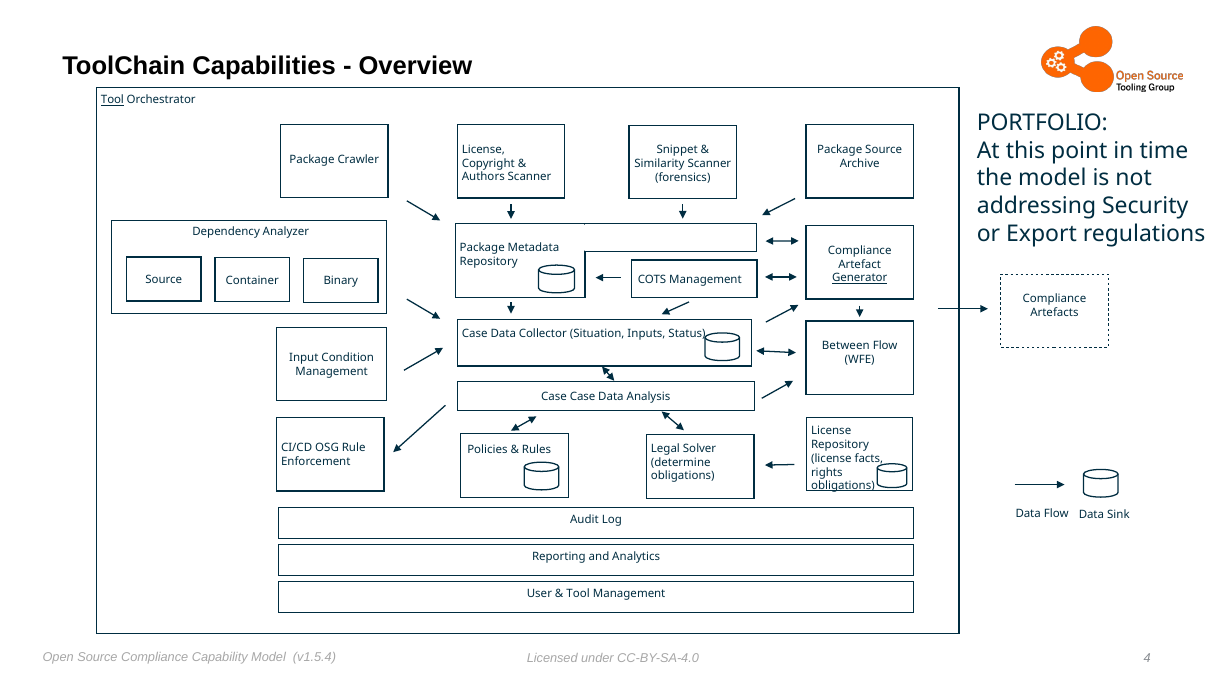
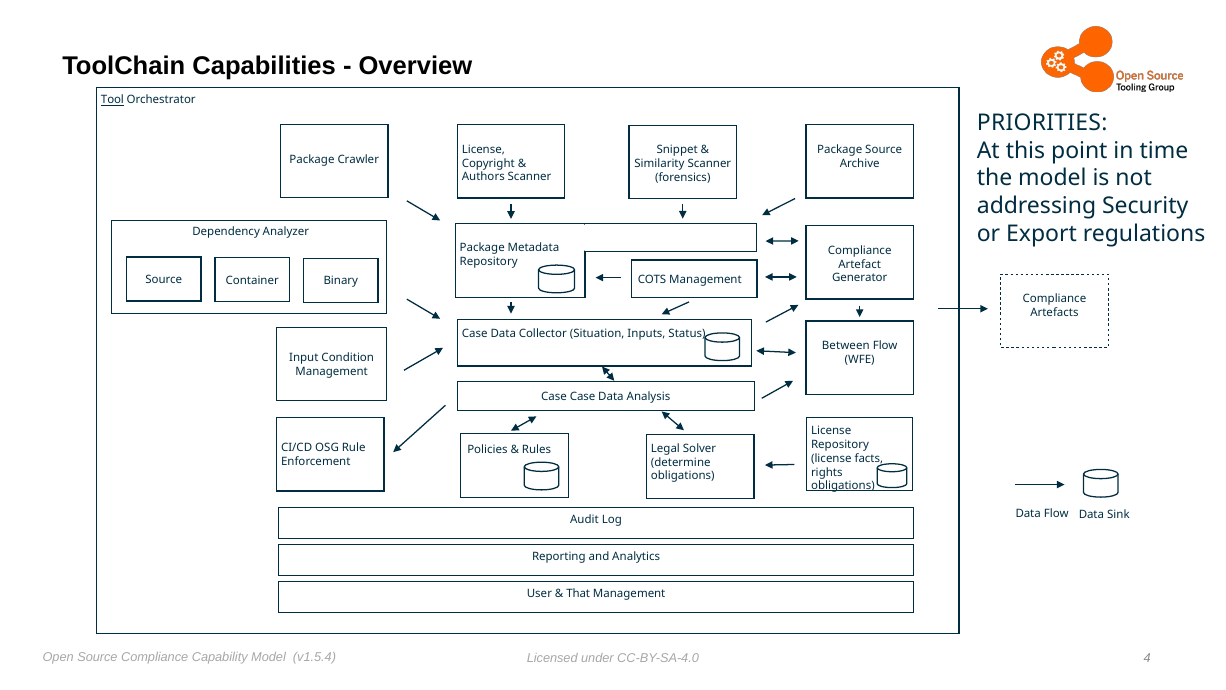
PORTFOLIO: PORTFOLIO -> PRIORITIES
Generator underline: present -> none
Tool at (578, 593): Tool -> That
